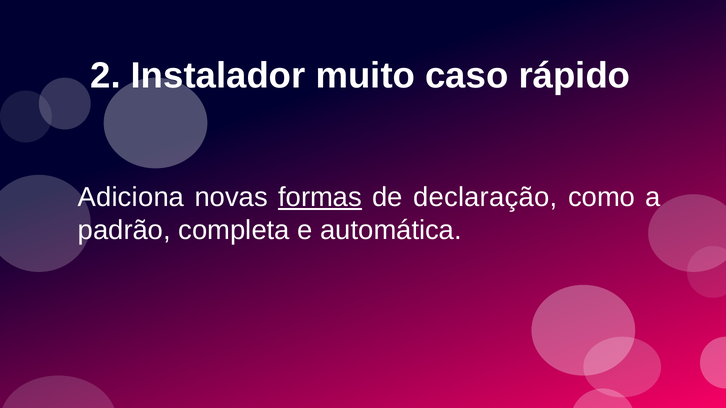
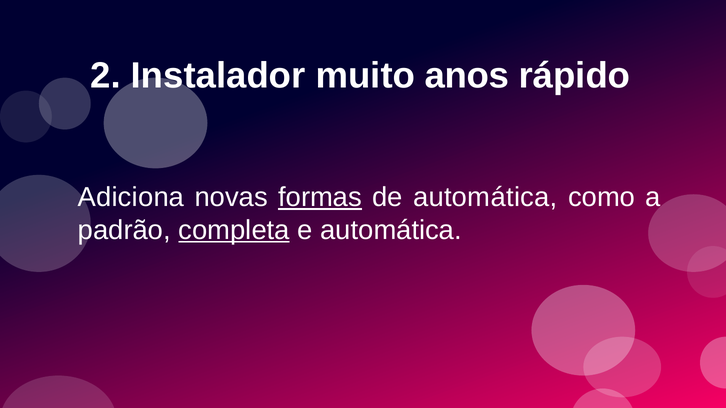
caso: caso -> anos
de declaração: declaração -> automática
completa underline: none -> present
